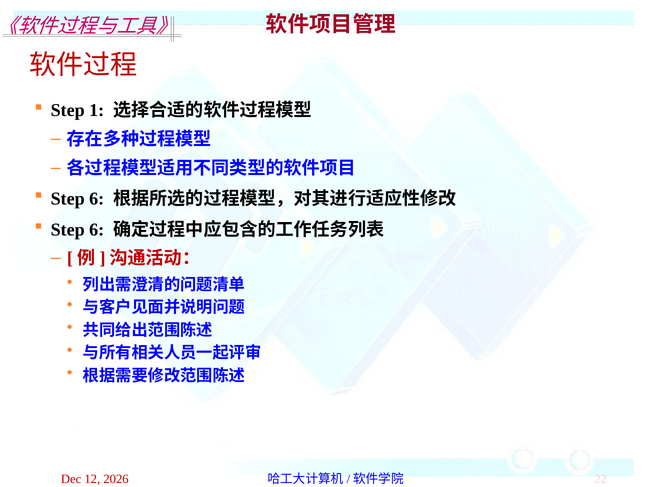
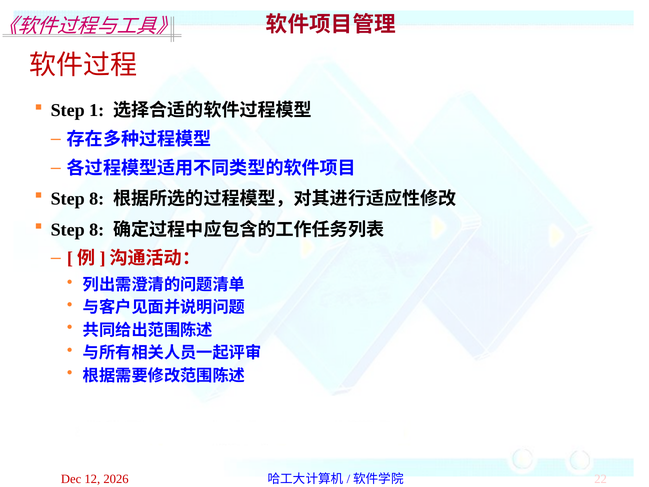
6 at (97, 199): 6 -> 8
6 at (97, 229): 6 -> 8
